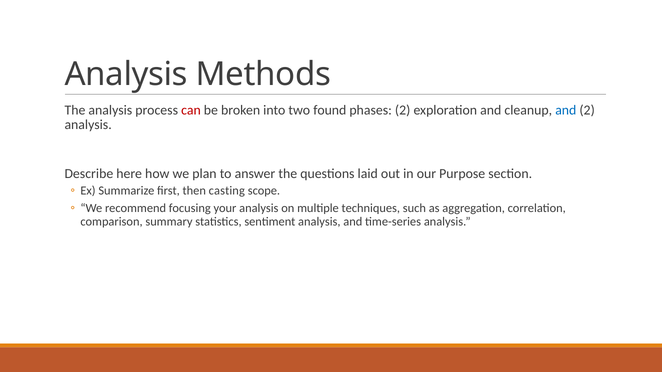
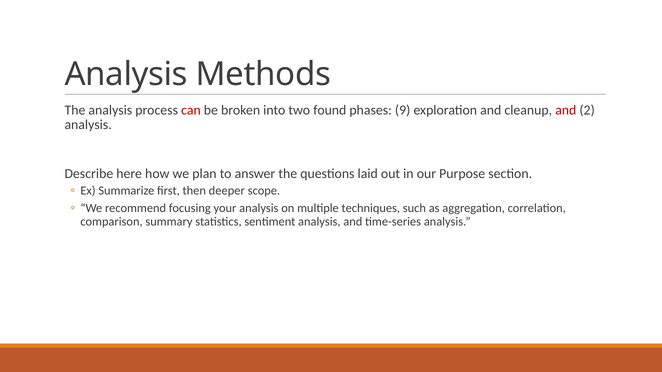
phases 2: 2 -> 9
and at (566, 110) colour: blue -> red
casting: casting -> deeper
